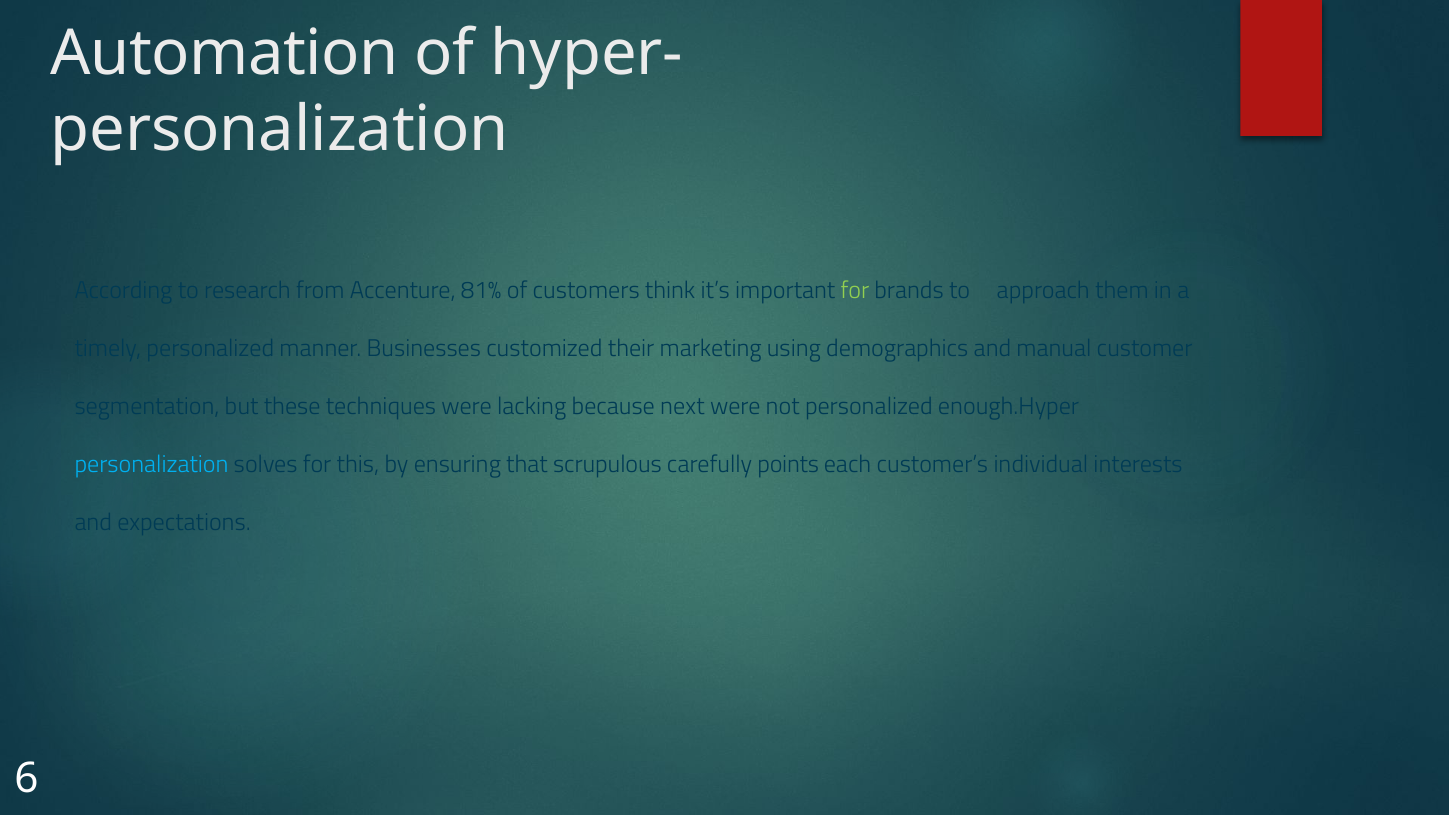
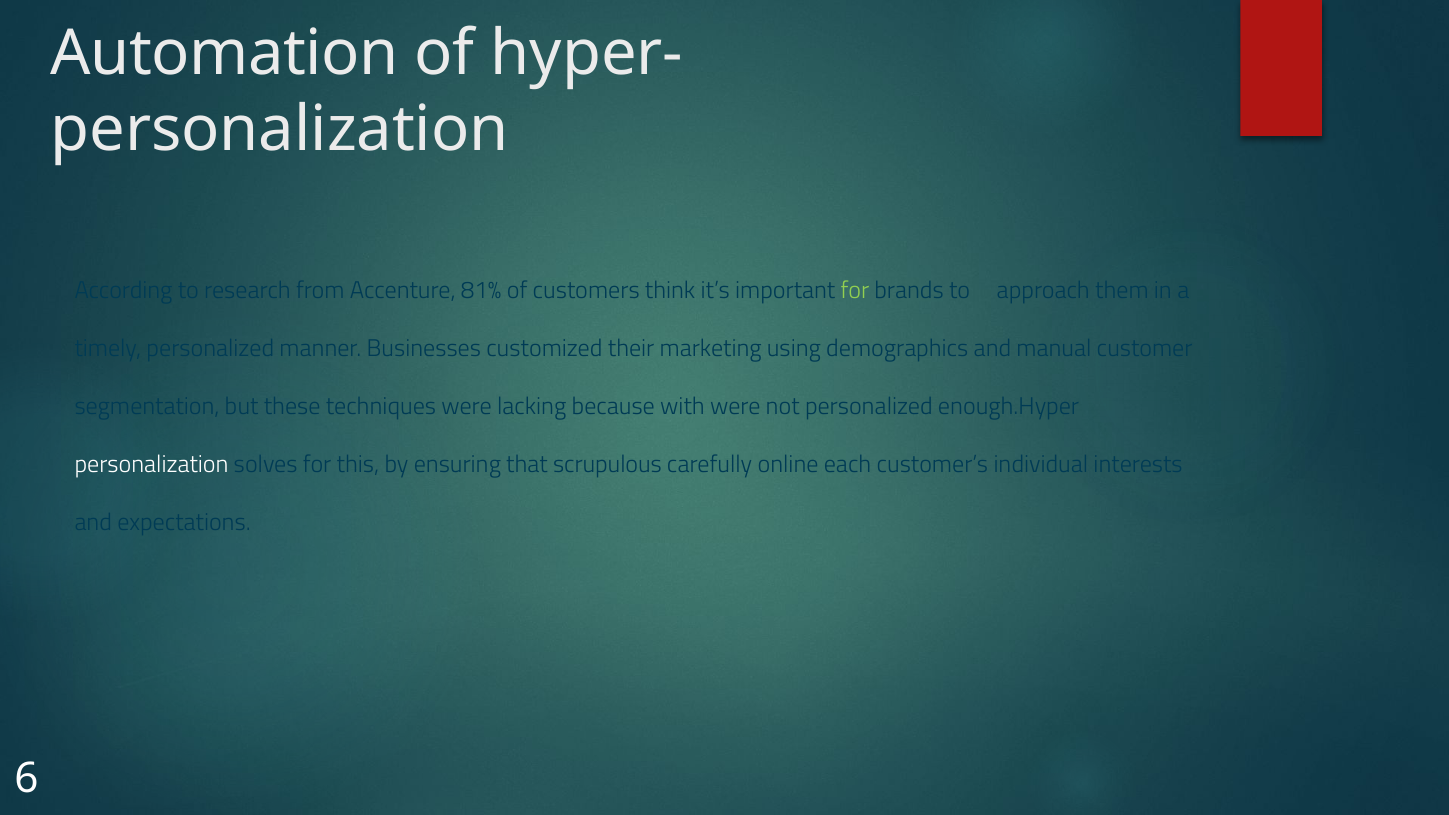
next: next -> with
personalization at (152, 465) colour: light blue -> white
points: points -> online
